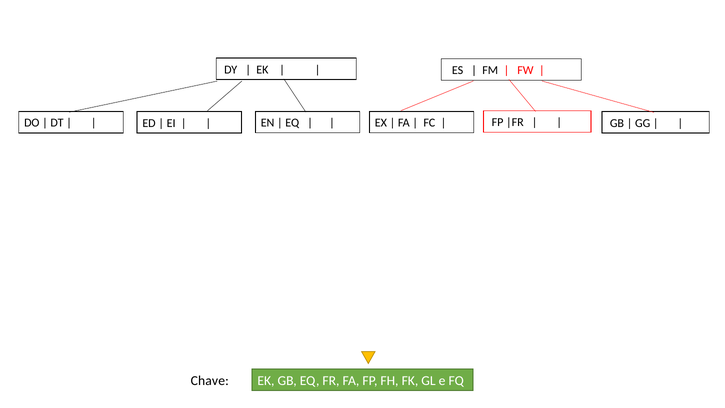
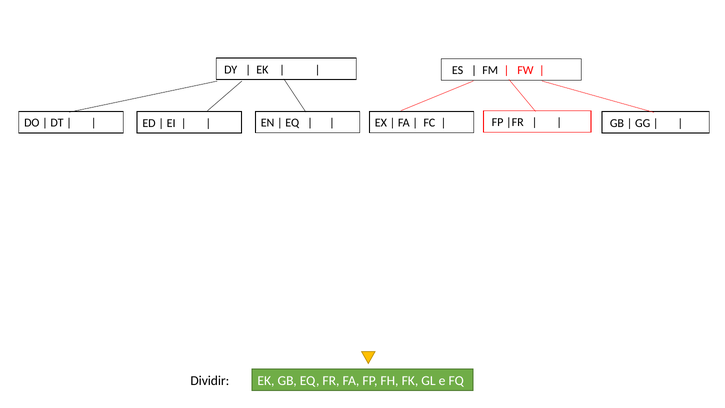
Chave: Chave -> Dividir
